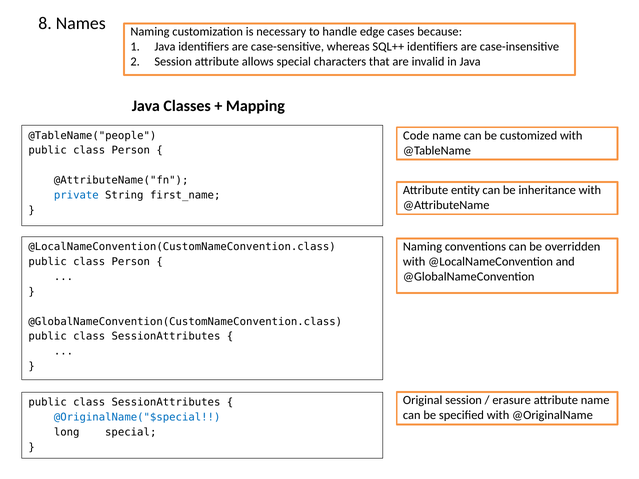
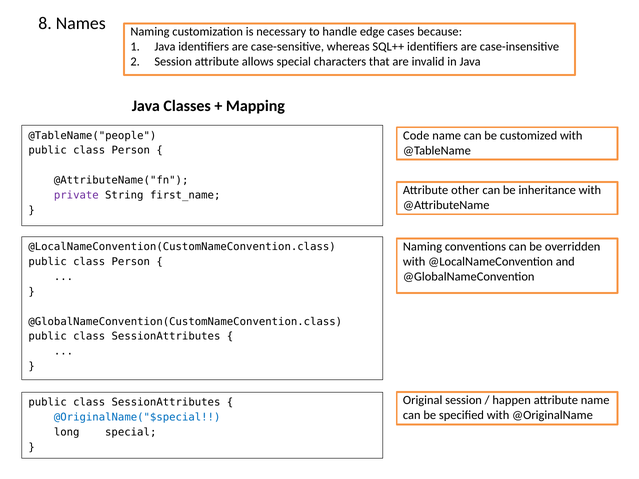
entity: entity -> other
private colour: blue -> purple
erasure: erasure -> happen
